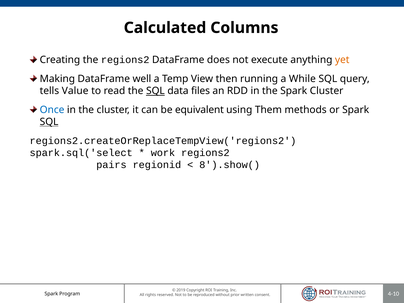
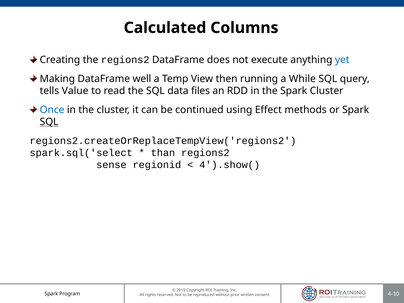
yet colour: orange -> blue
SQL at (155, 91) underline: present -> none
equivalent: equivalent -> continued
Them: Them -> Effect
work: work -> than
pairs: pairs -> sense
8').show(: 8').show( -> 4').show(
